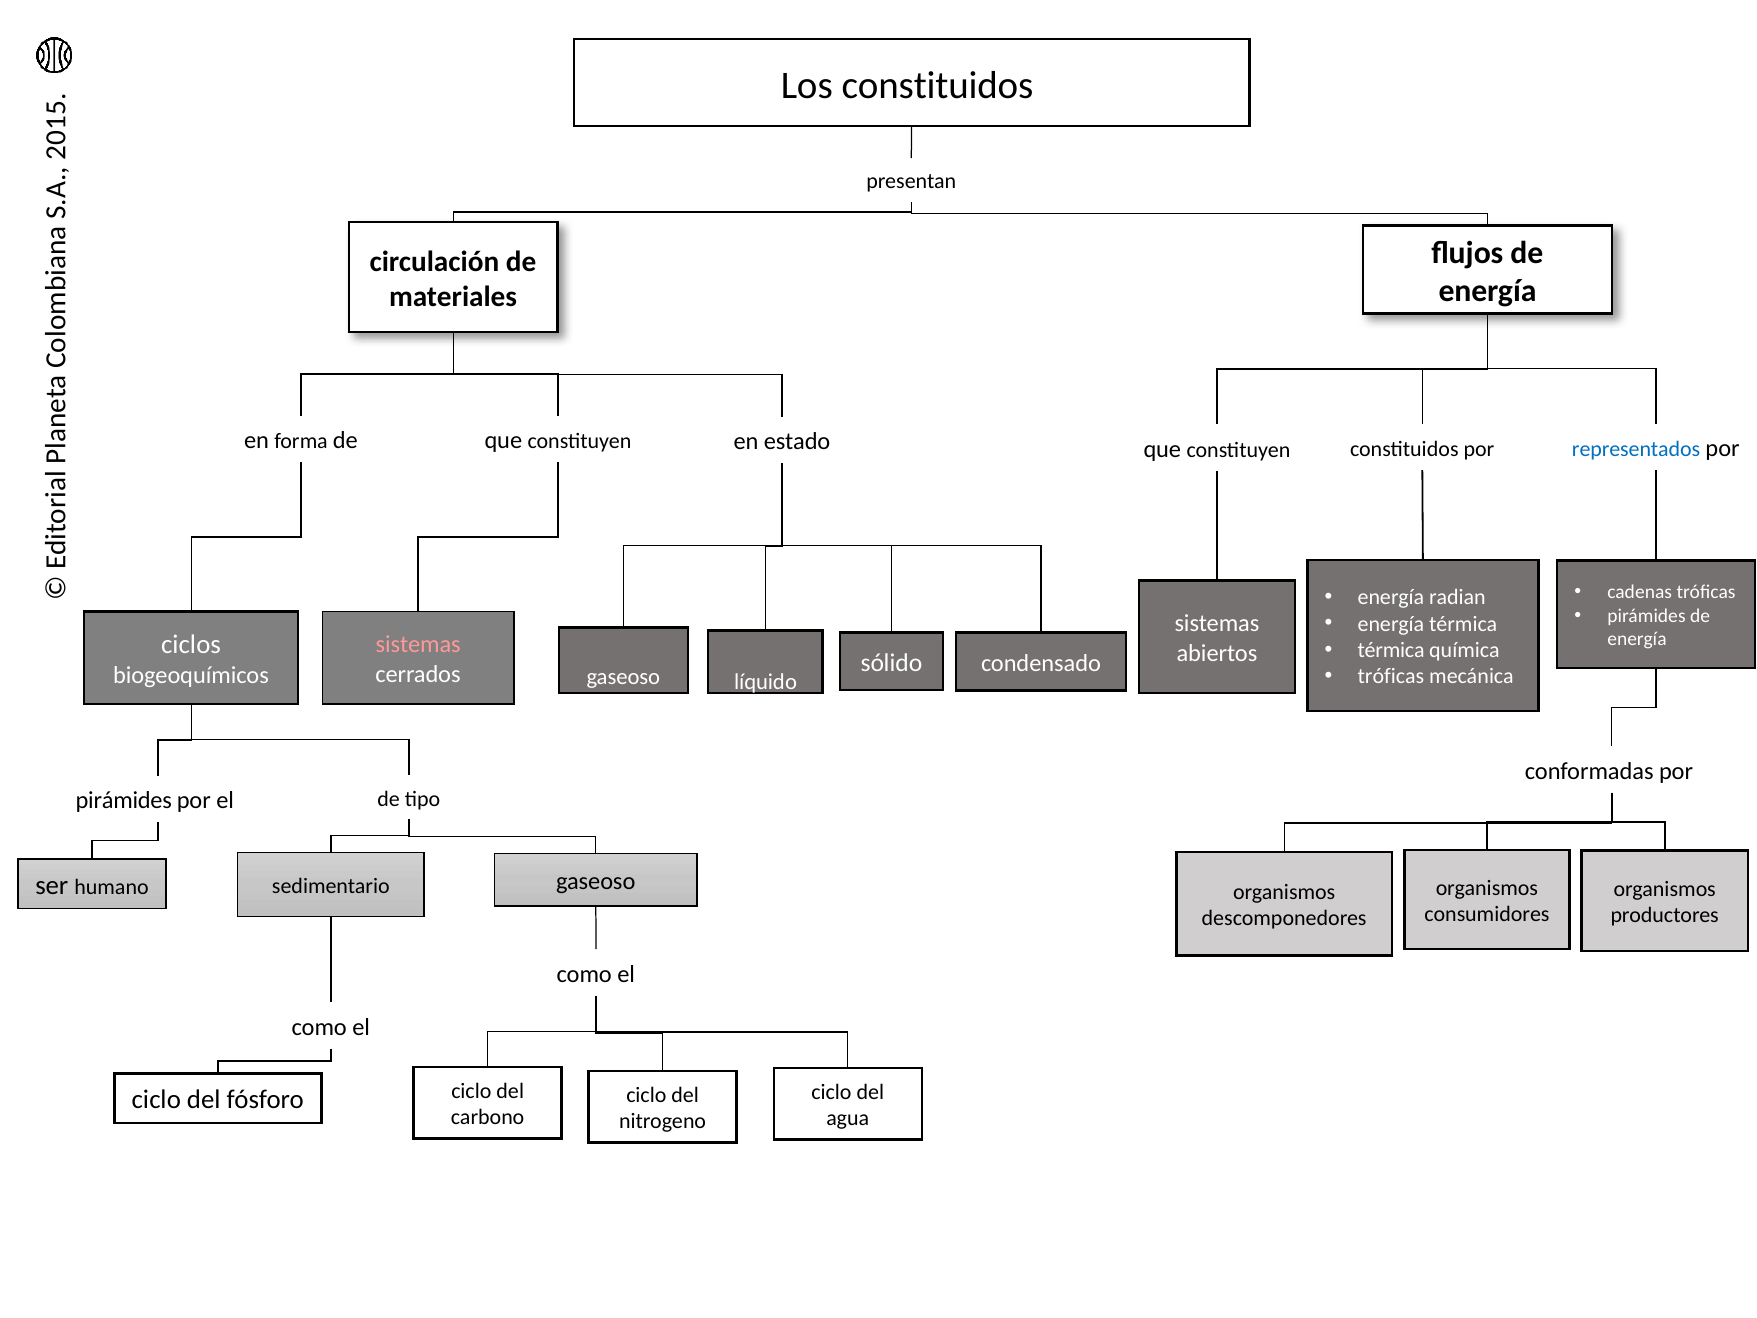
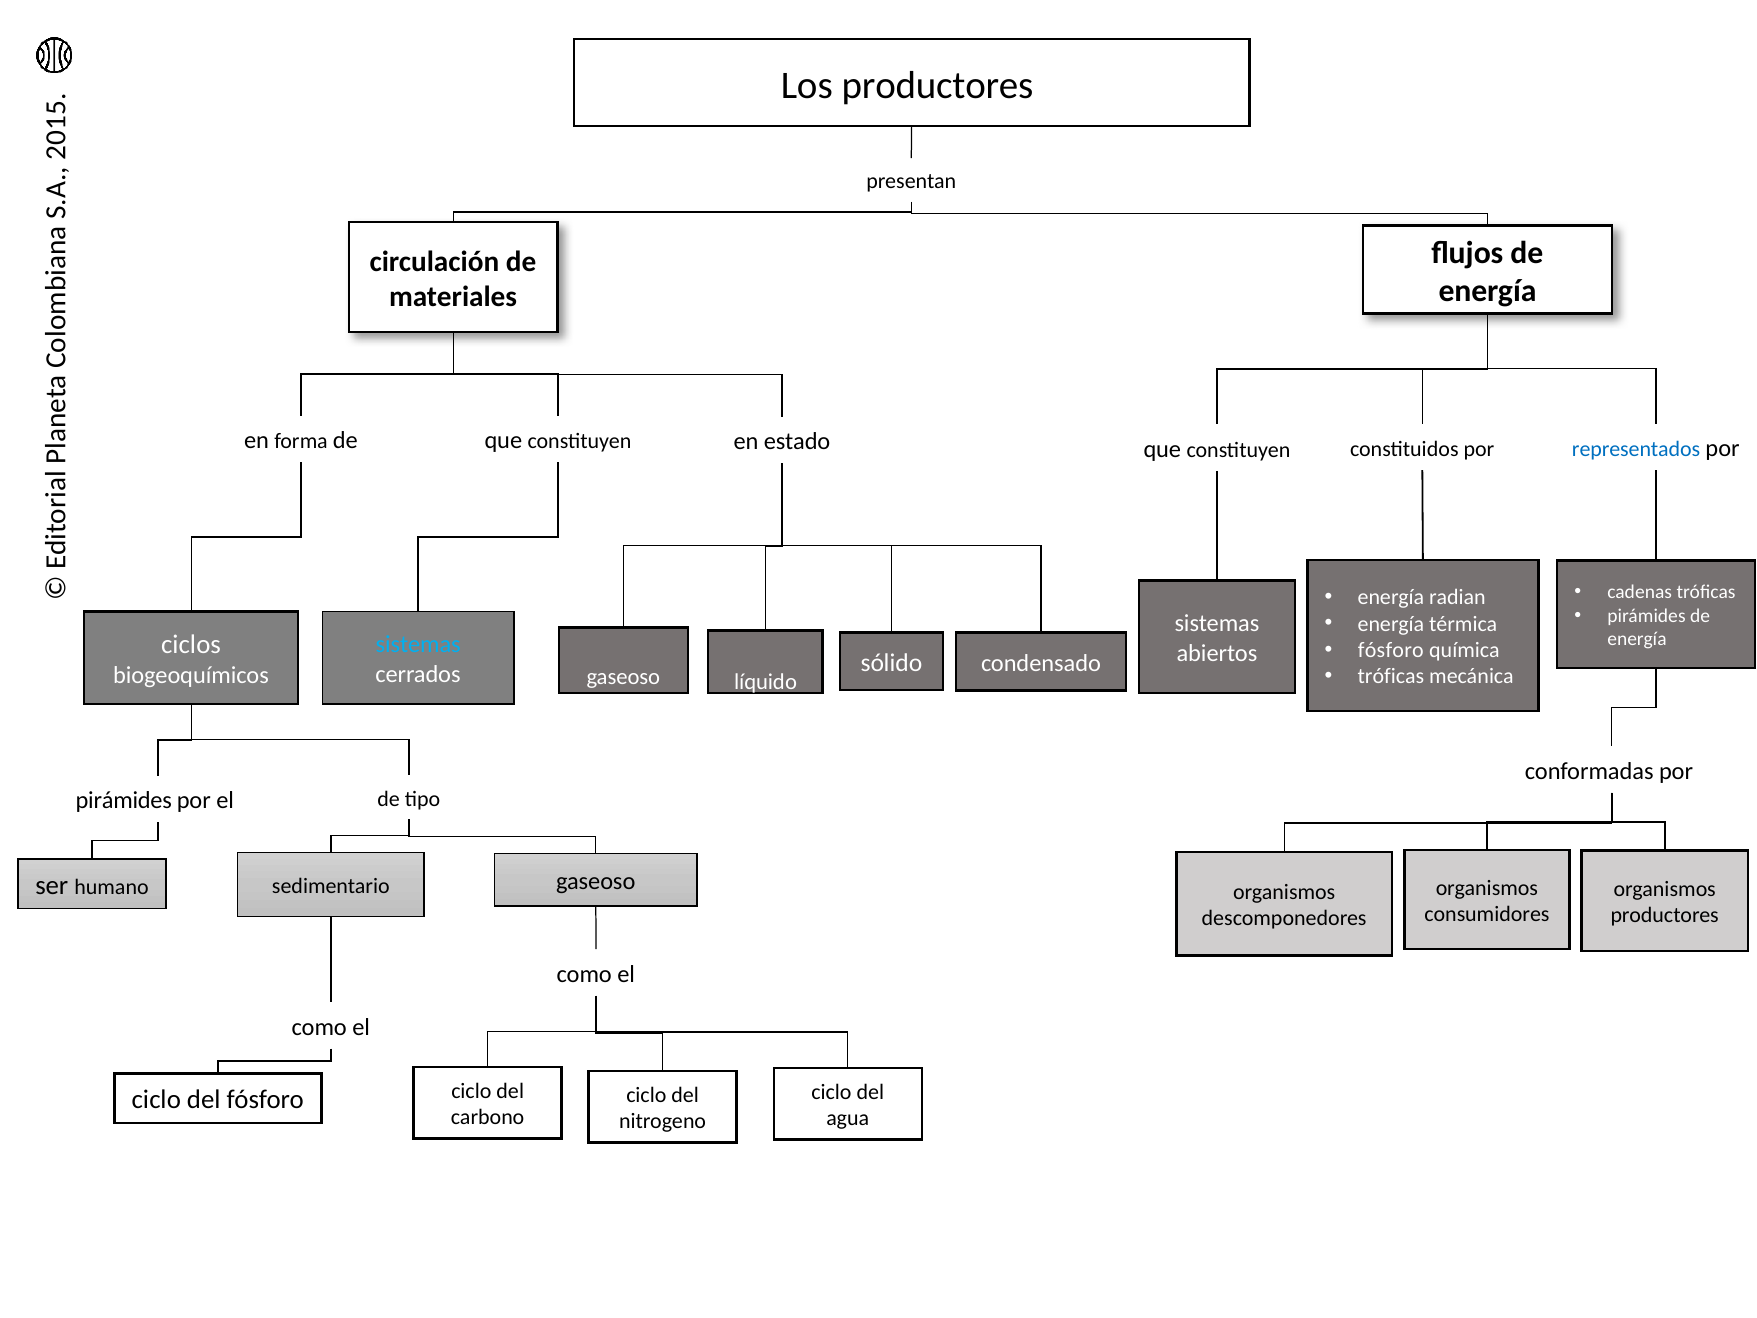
Los constituidos: constituidos -> productores
sistemas at (418, 645) colour: pink -> light blue
térmica at (1391, 650): térmica -> fósforo
